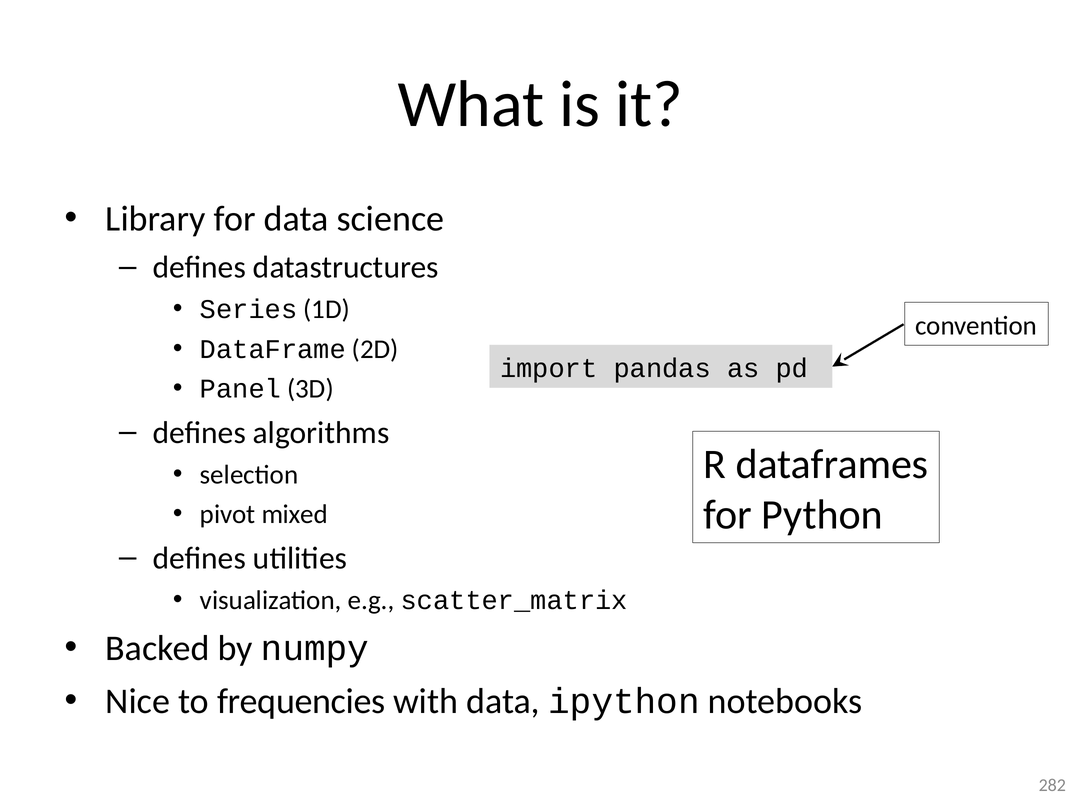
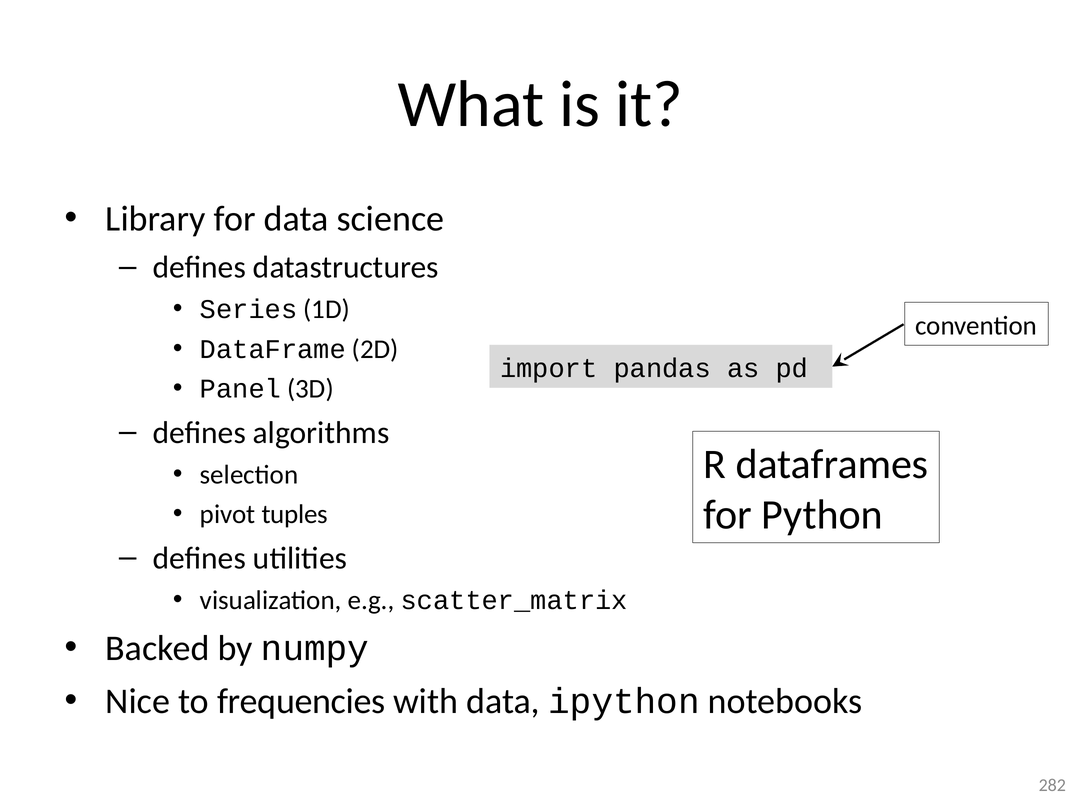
mixed: mixed -> tuples
